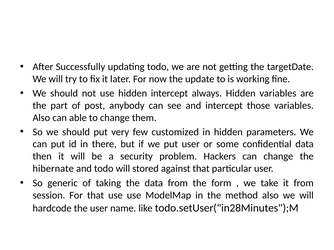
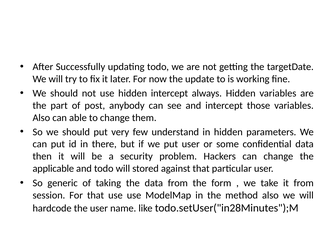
customized: customized -> understand
hibernate: hibernate -> applicable
